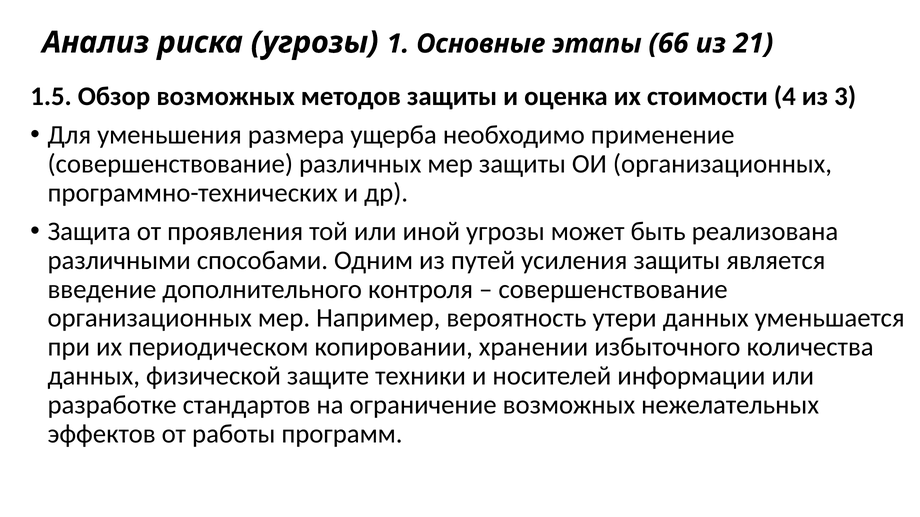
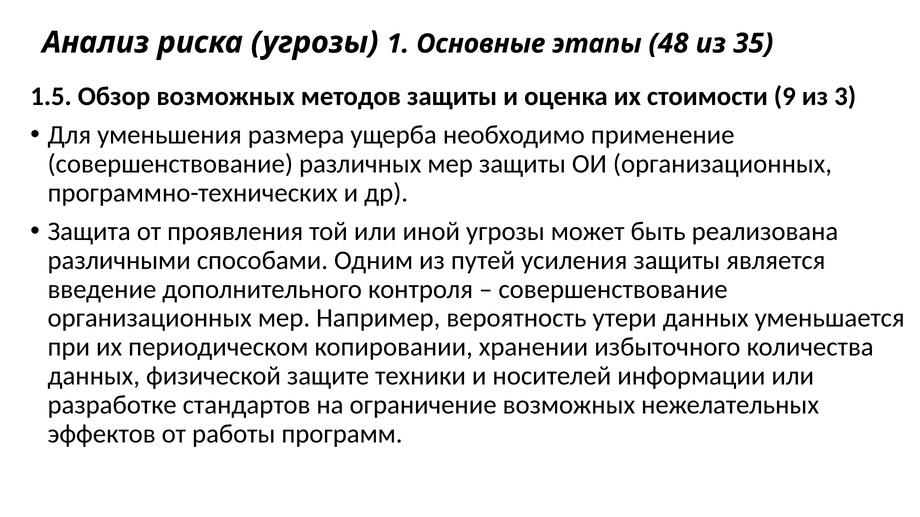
66: 66 -> 48
21: 21 -> 35
4: 4 -> 9
